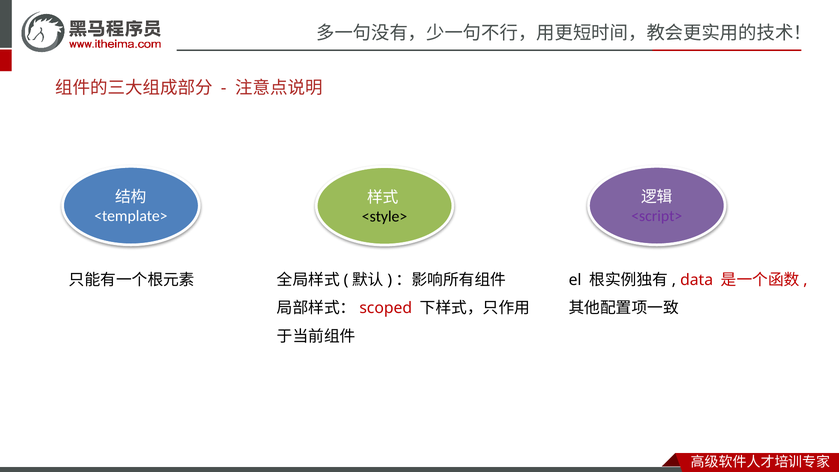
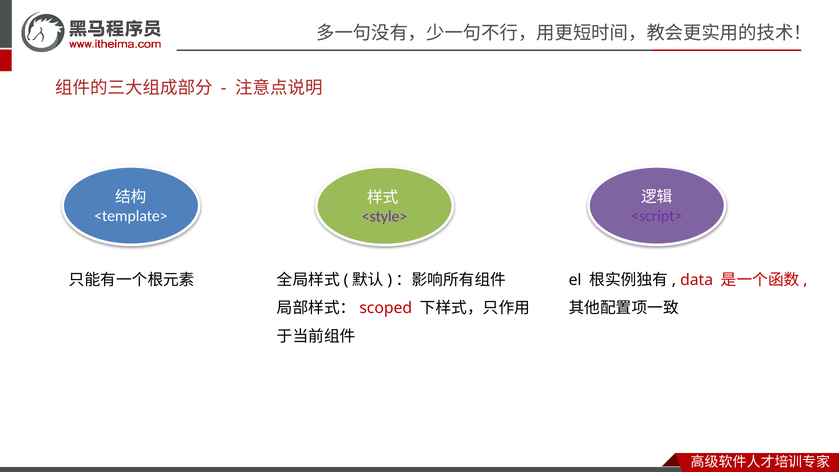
<style> colour: black -> purple
